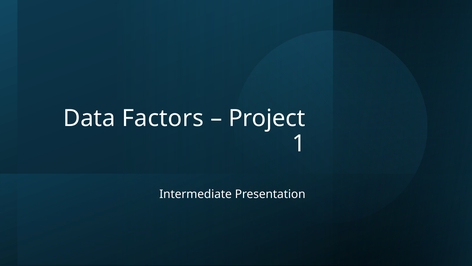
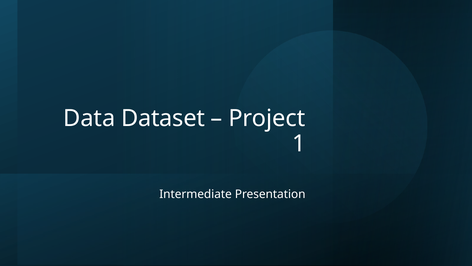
Factors: Factors -> Dataset
